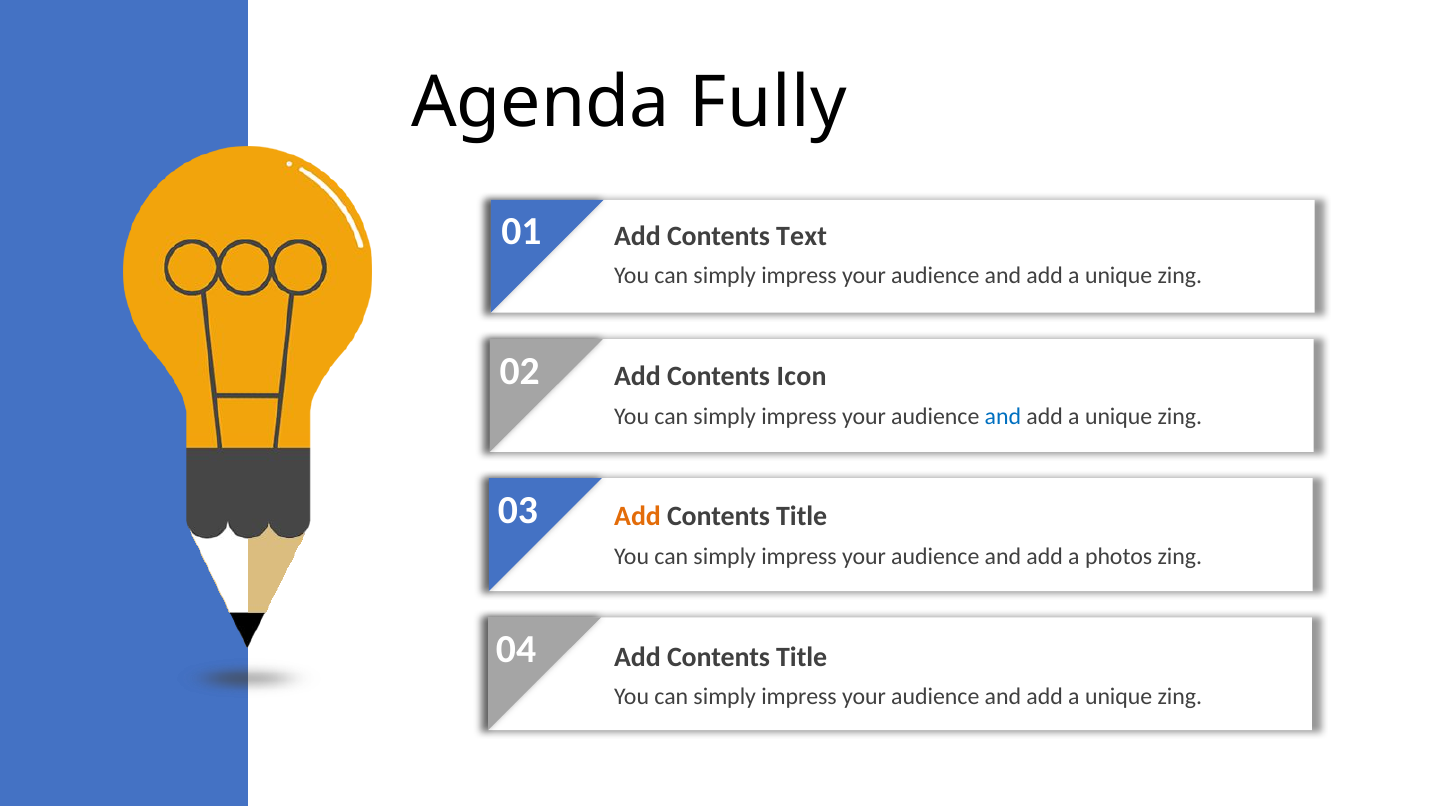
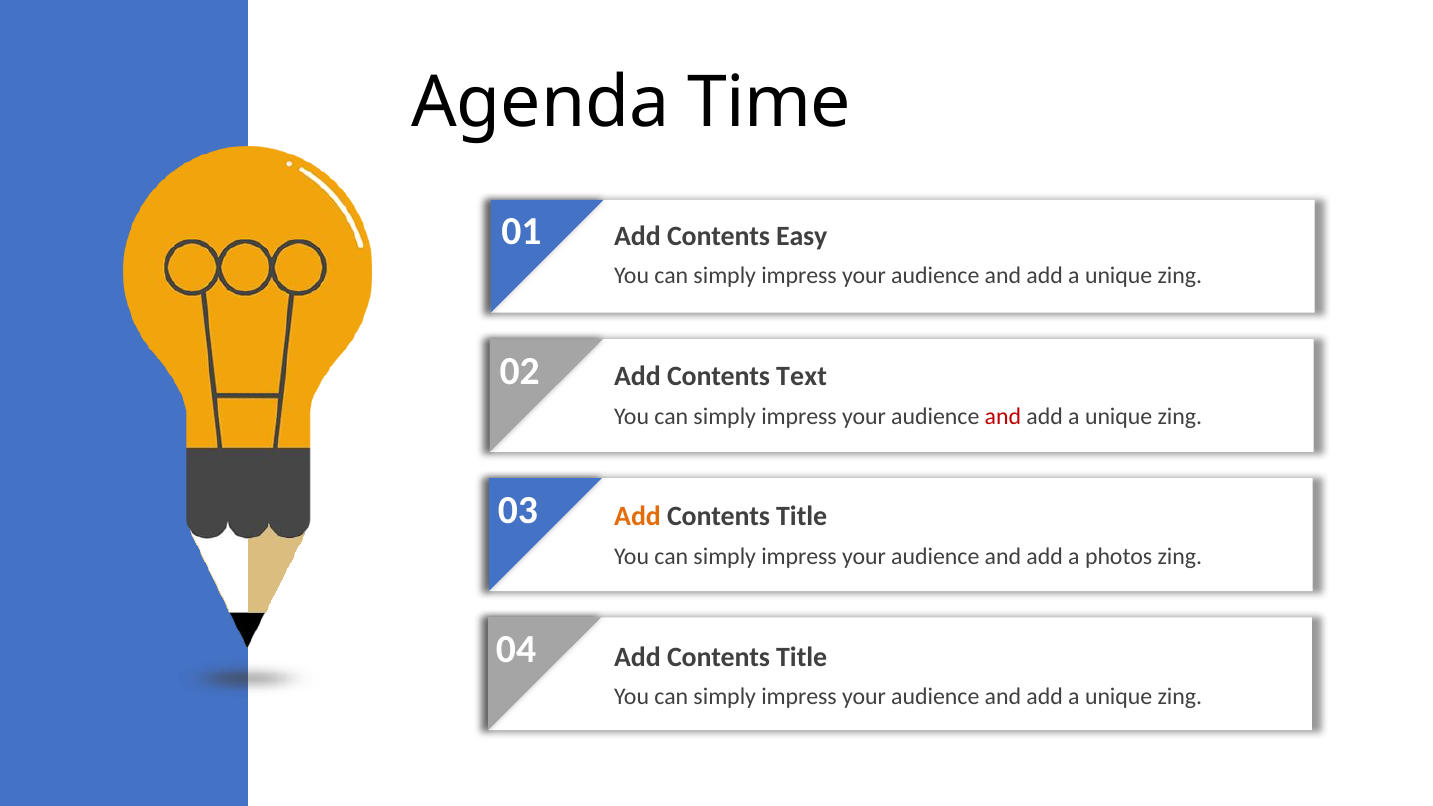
Fully: Fully -> Time
Text: Text -> Easy
Icon: Icon -> Text
and at (1003, 416) colour: blue -> red
